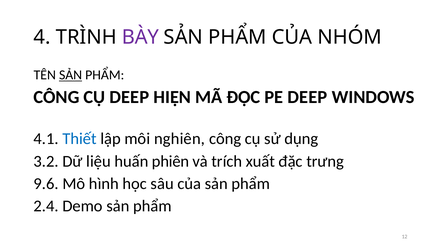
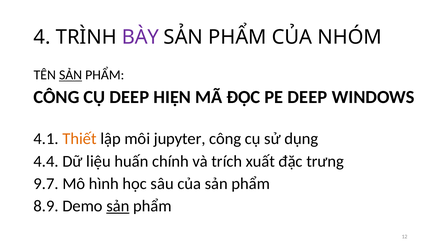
Thiết colour: blue -> orange
nghiên: nghiên -> jupyter
3.2: 3.2 -> 4.4
phiên: phiên -> chính
9.6: 9.6 -> 9.7
2.4: 2.4 -> 8.9
sản at (118, 206) underline: none -> present
